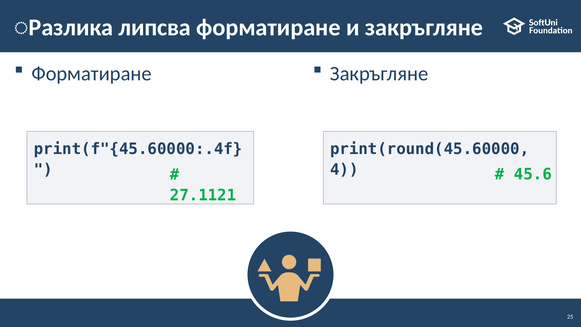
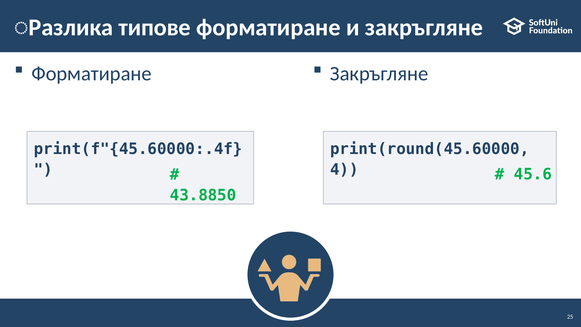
липсва: липсва -> типове
27.1121: 27.1121 -> 43.8850
